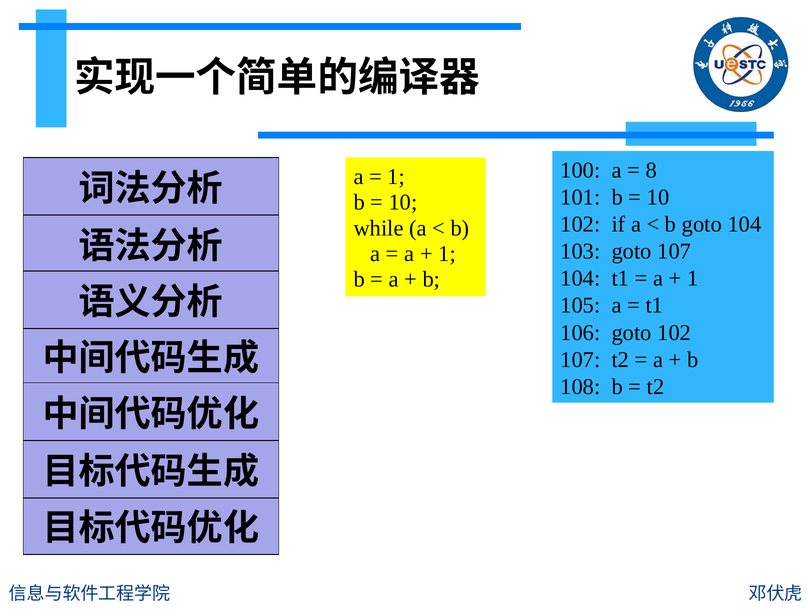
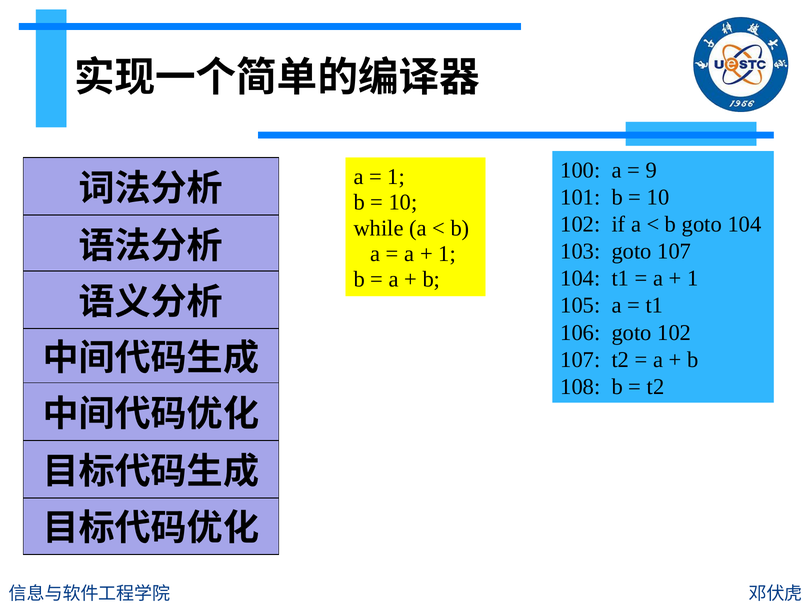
8: 8 -> 9
